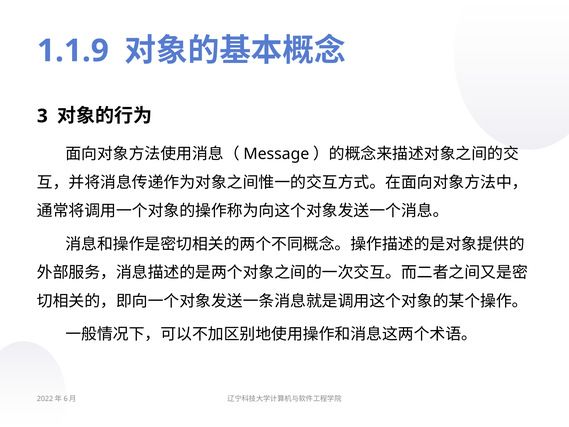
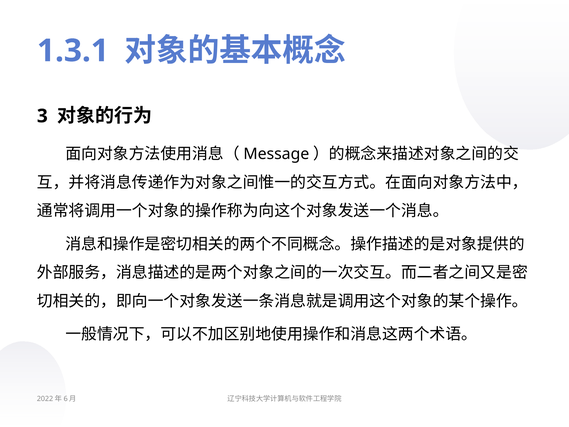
1.1.9: 1.1.9 -> 1.3.1
